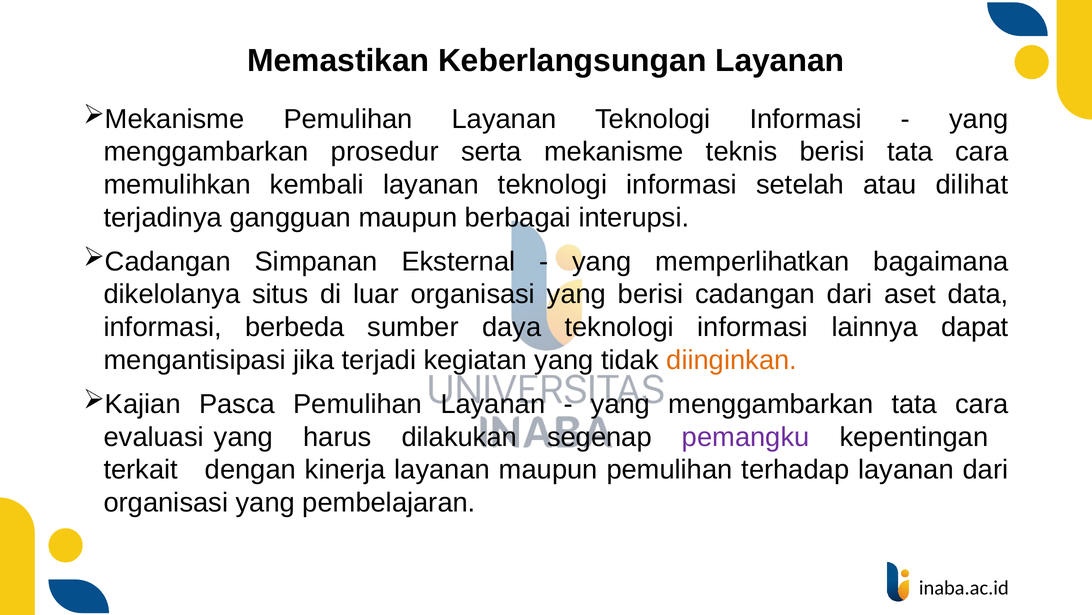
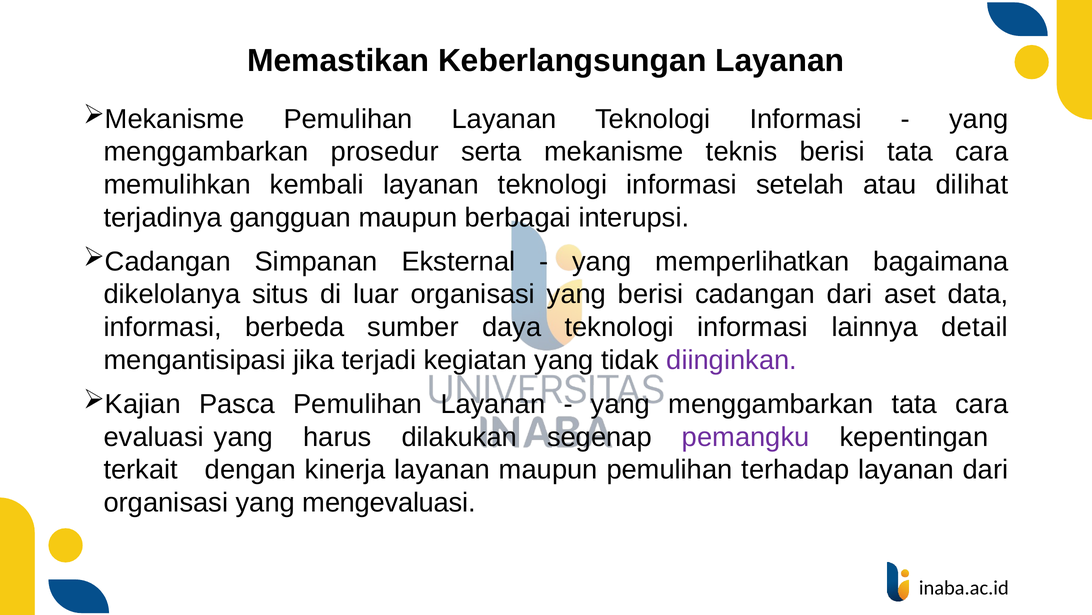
dapat: dapat -> detail
diinginkan colour: orange -> purple
pembelajaran: pembelajaran -> mengevaluasi
